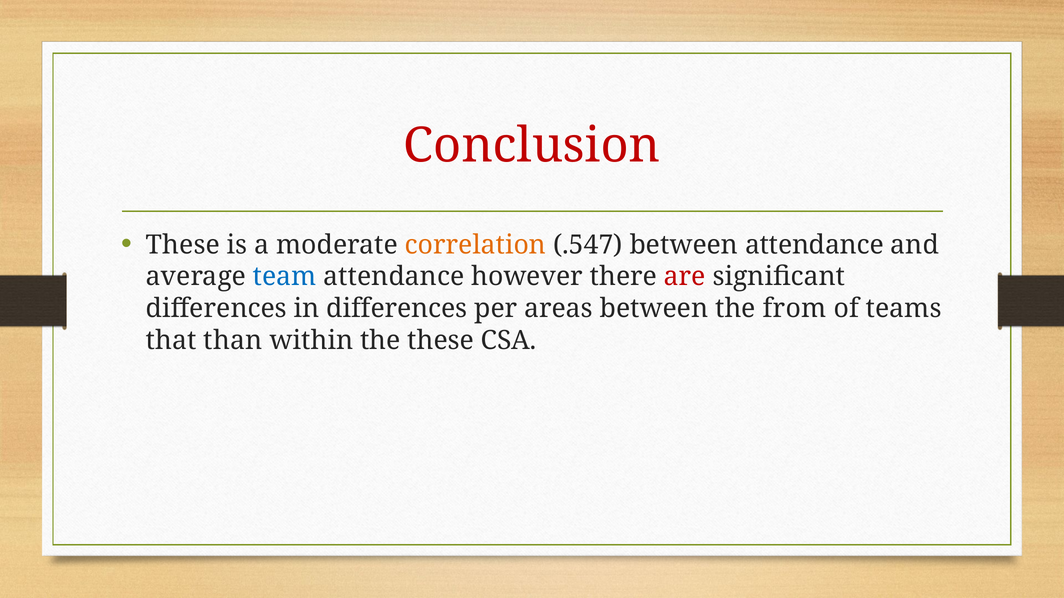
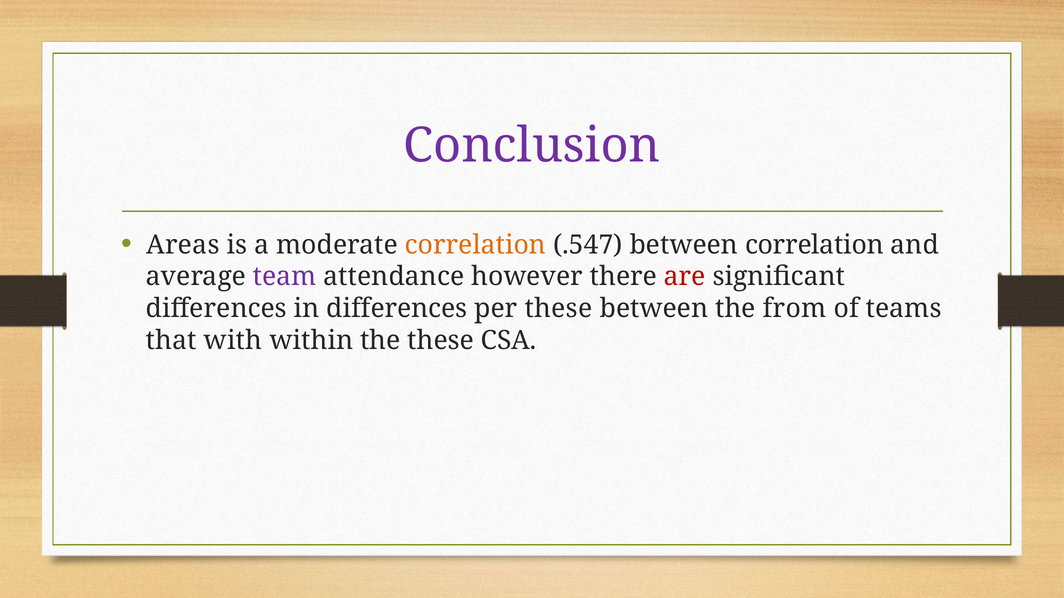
Conclusion colour: red -> purple
These at (183, 245): These -> Areas
between attendance: attendance -> correlation
team colour: blue -> purple
per areas: areas -> these
than: than -> with
